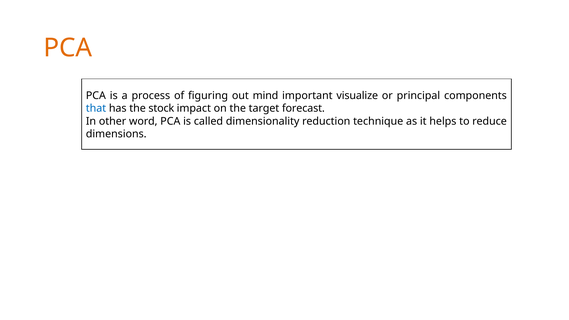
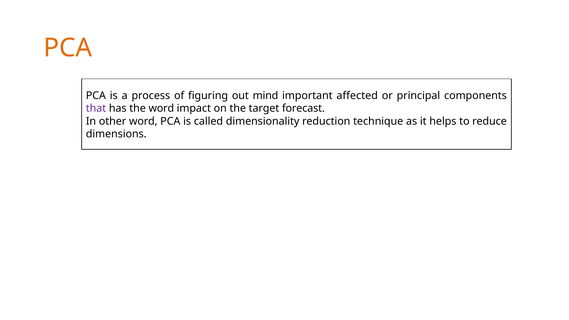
visualize: visualize -> affected
that colour: blue -> purple
the stock: stock -> word
